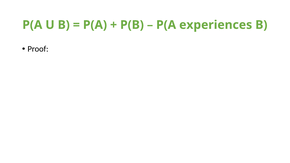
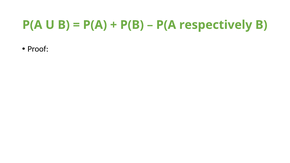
experiences: experiences -> respectively
